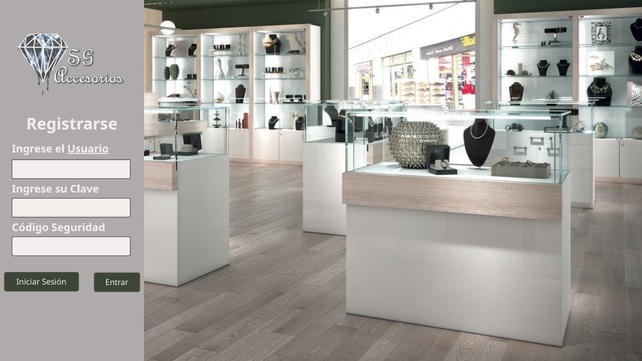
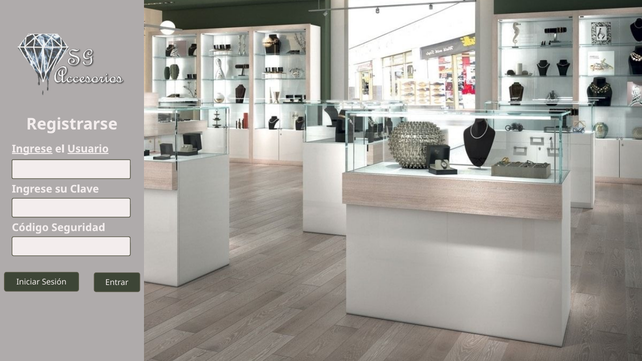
Ingrese at (32, 149) underline: none -> present
